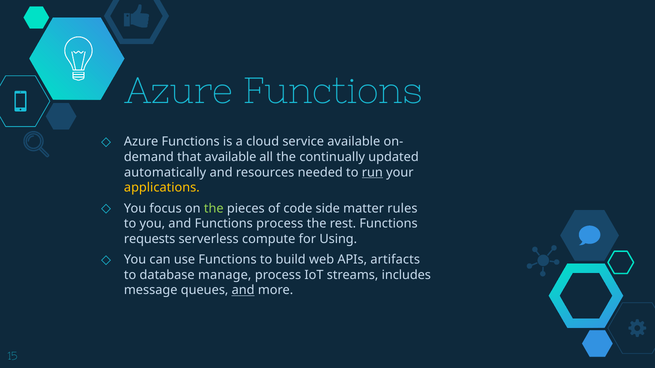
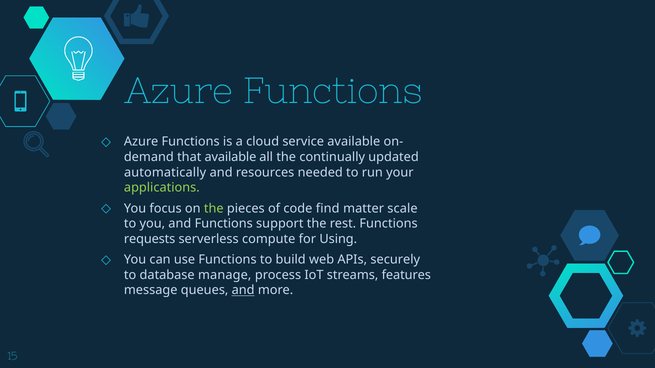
run underline: present -> none
applications colour: yellow -> light green
side: side -> find
rules: rules -> scale
Functions process: process -> support
artifacts: artifacts -> securely
includes: includes -> features
